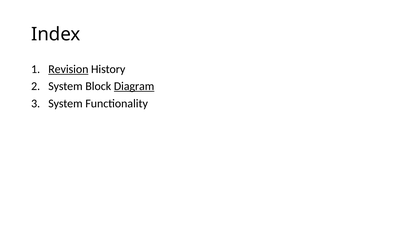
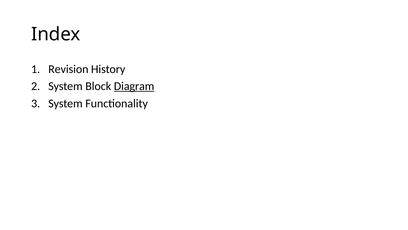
Revision underline: present -> none
